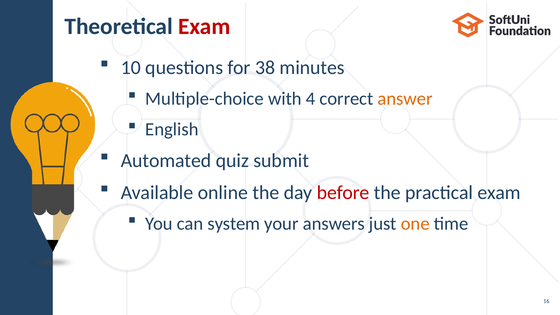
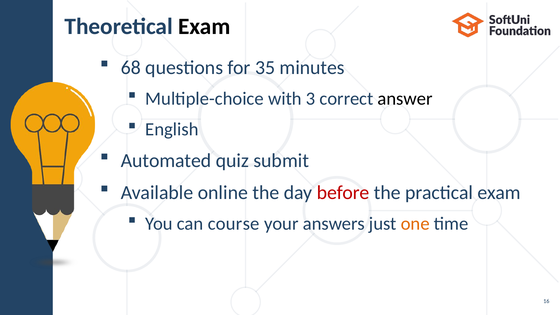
Exam at (204, 27) colour: red -> black
10: 10 -> 68
38: 38 -> 35
4: 4 -> 3
answer colour: orange -> black
system: system -> course
